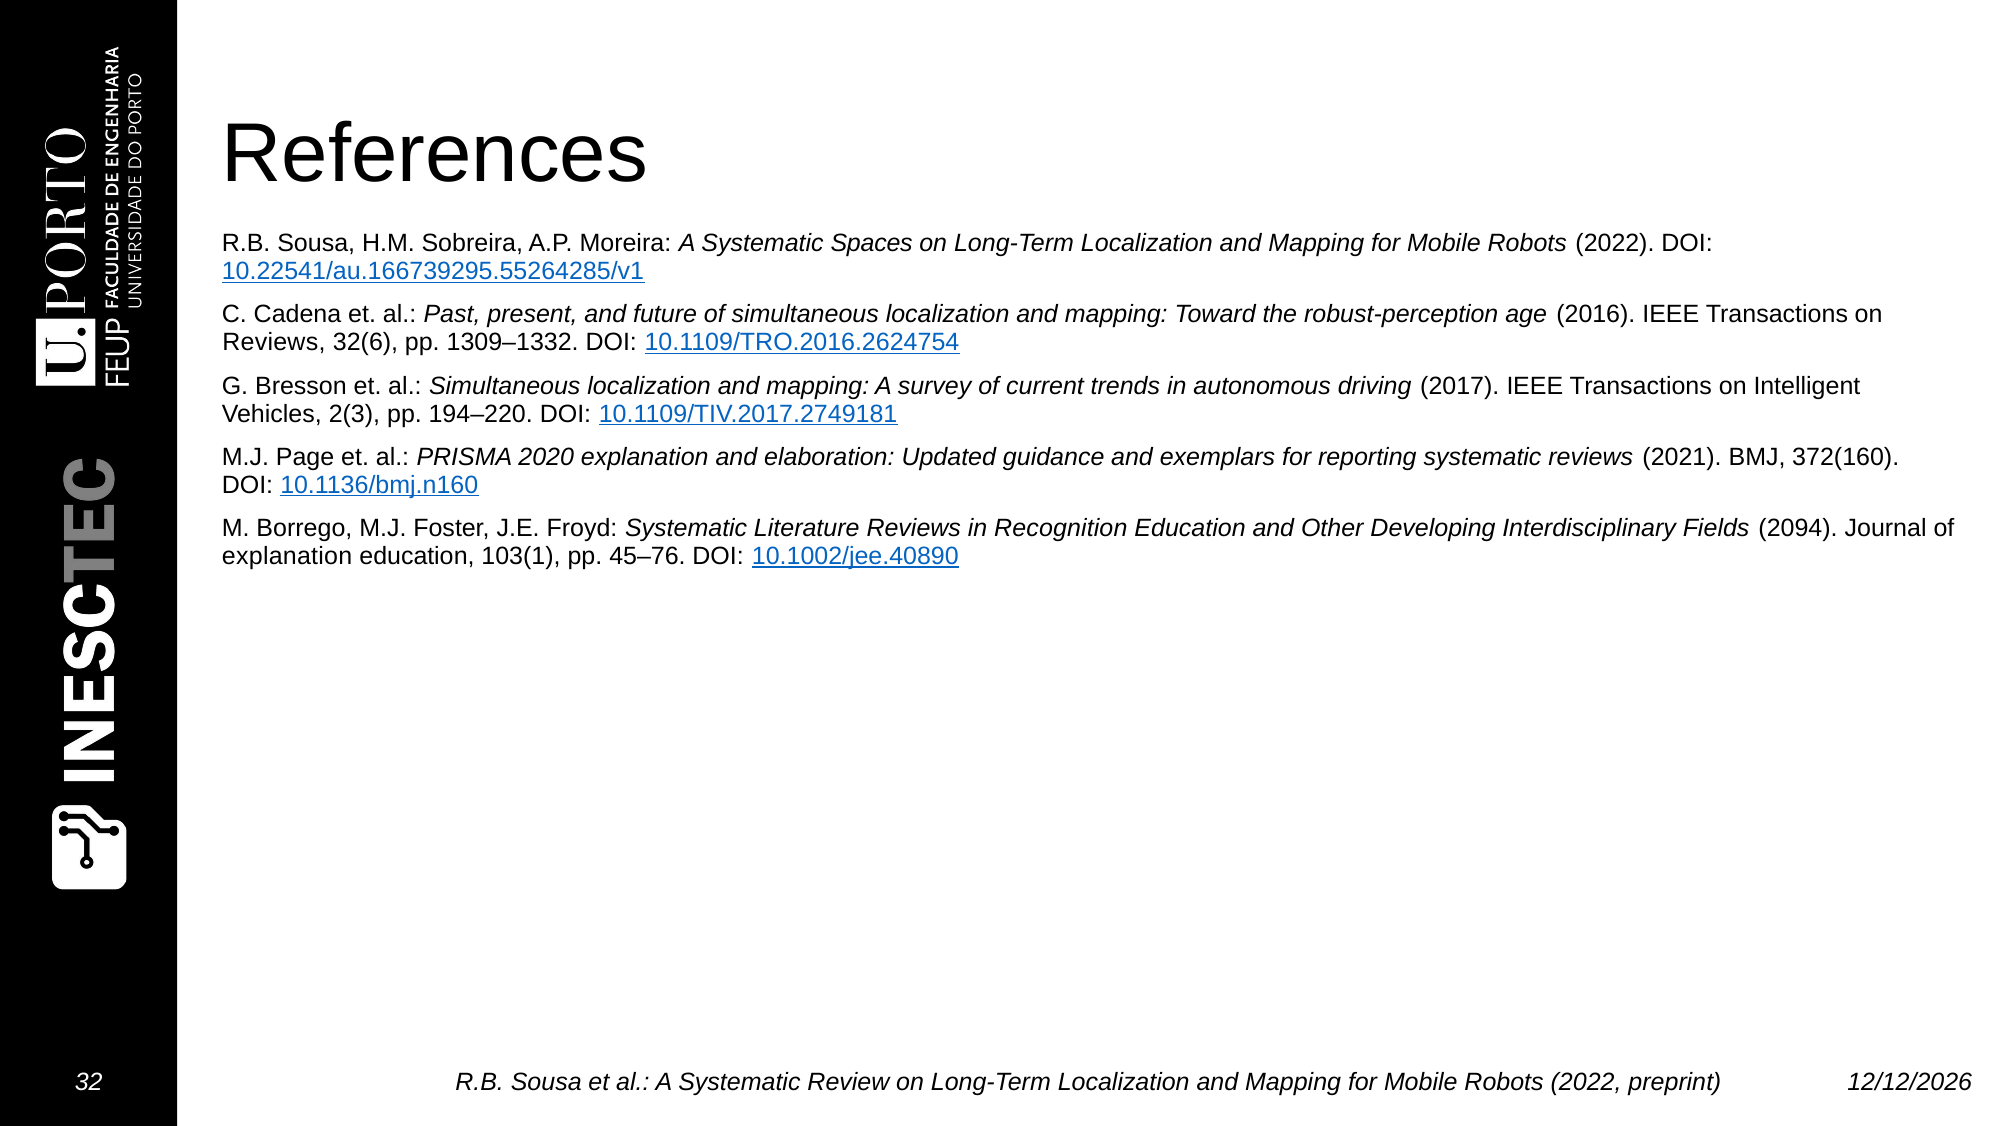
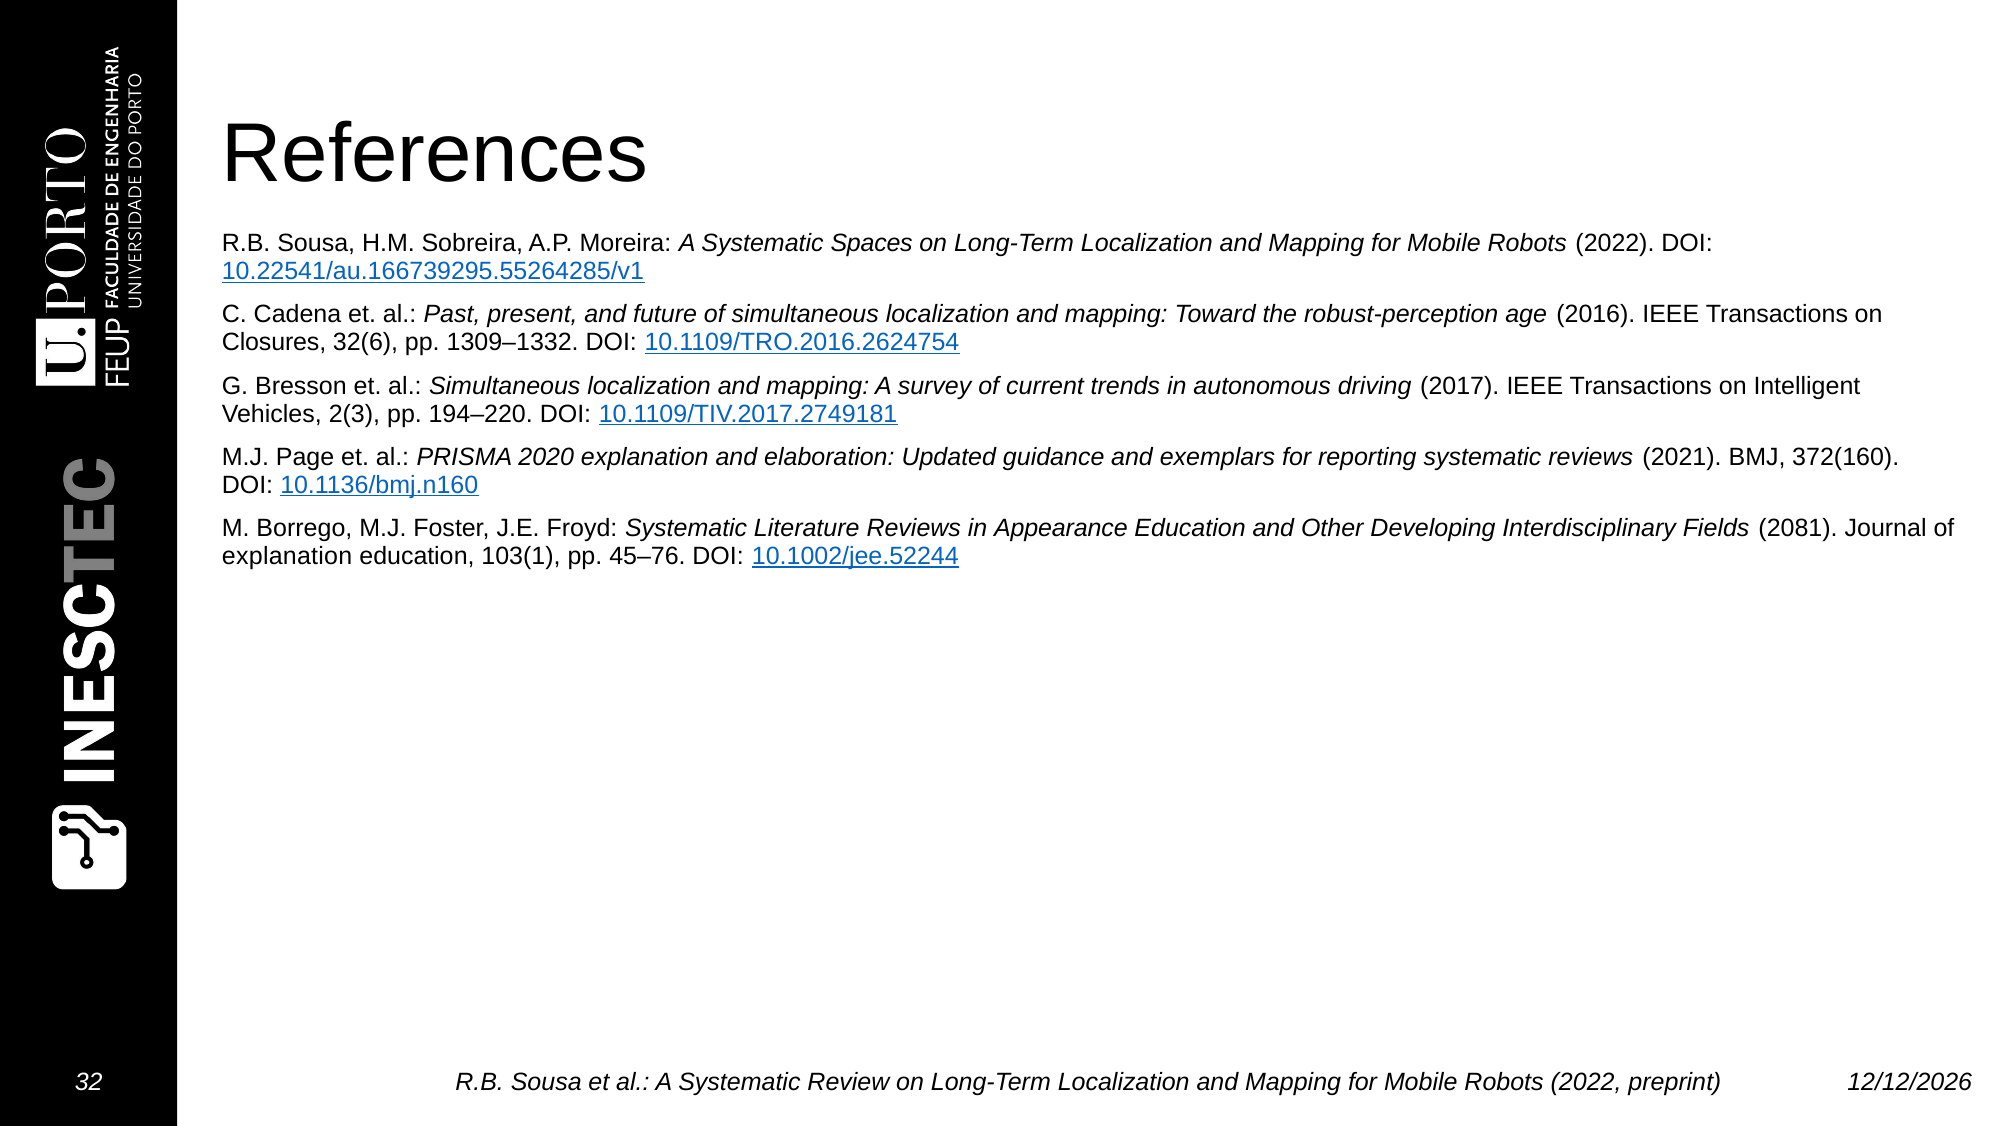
Reviews at (274, 343): Reviews -> Closures
Recognition: Recognition -> Appearance
2094: 2094 -> 2081
10.1002/jee.40890: 10.1002/jee.40890 -> 10.1002/jee.52244
